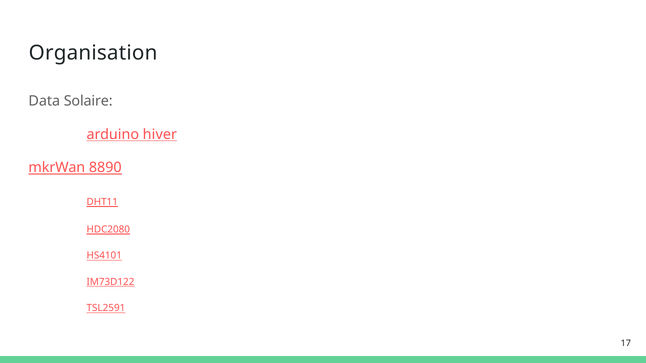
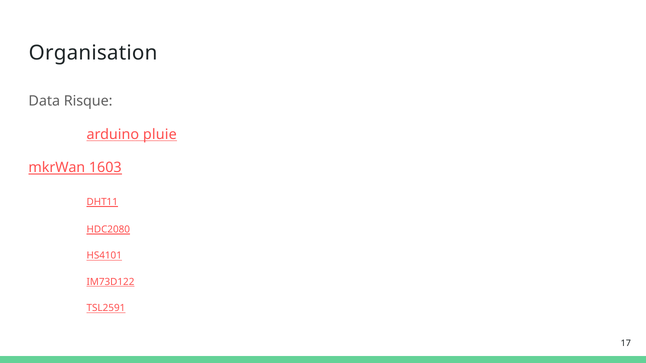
Solaire: Solaire -> Risque
hiver: hiver -> pluie
8890: 8890 -> 1603
